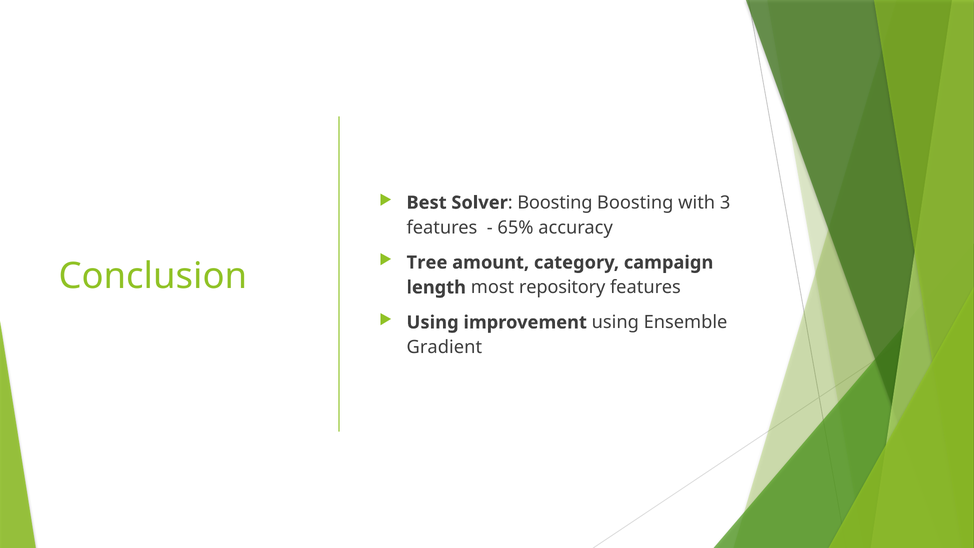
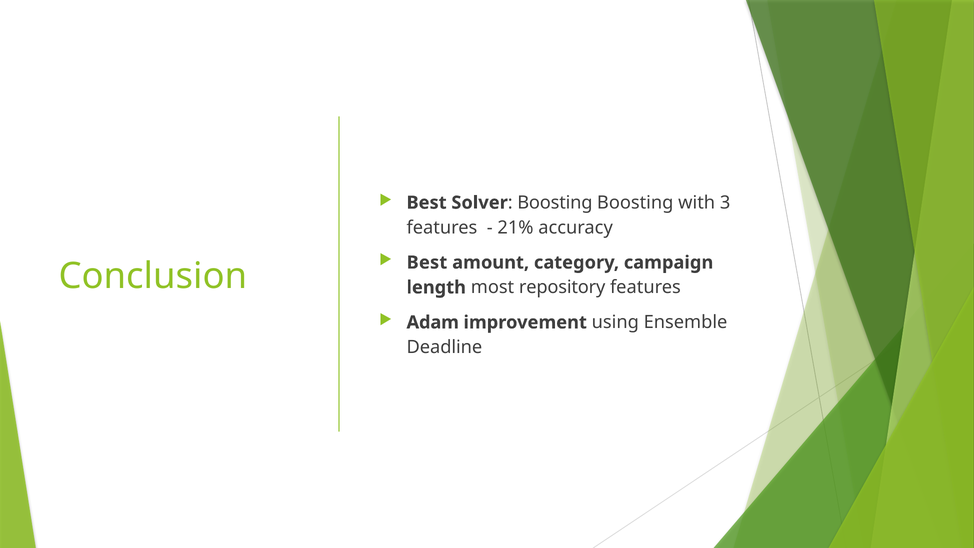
65%: 65% -> 21%
Tree at (427, 263): Tree -> Best
Using at (433, 322): Using -> Adam
Gradient: Gradient -> Deadline
